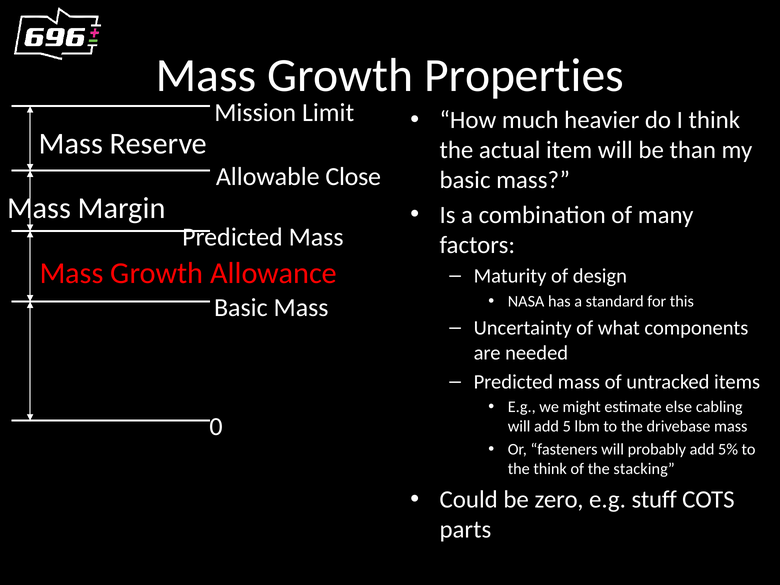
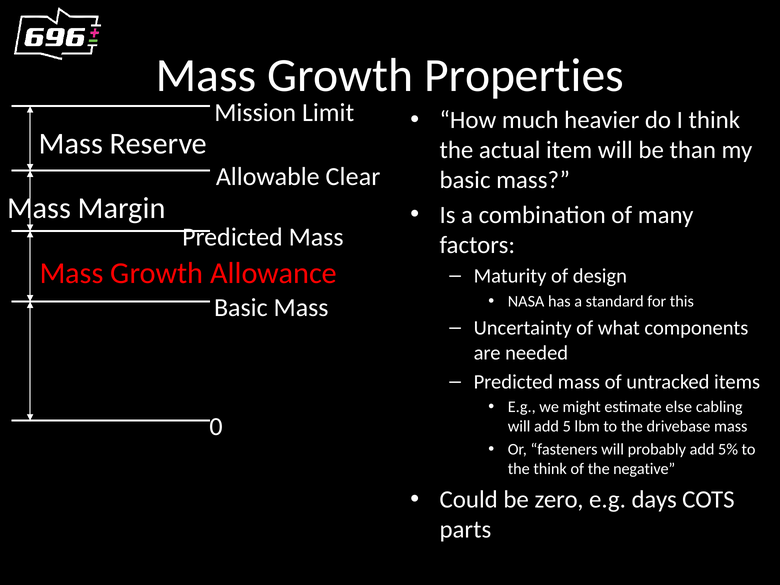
Close: Close -> Clear
stacking: stacking -> negative
stuff: stuff -> days
